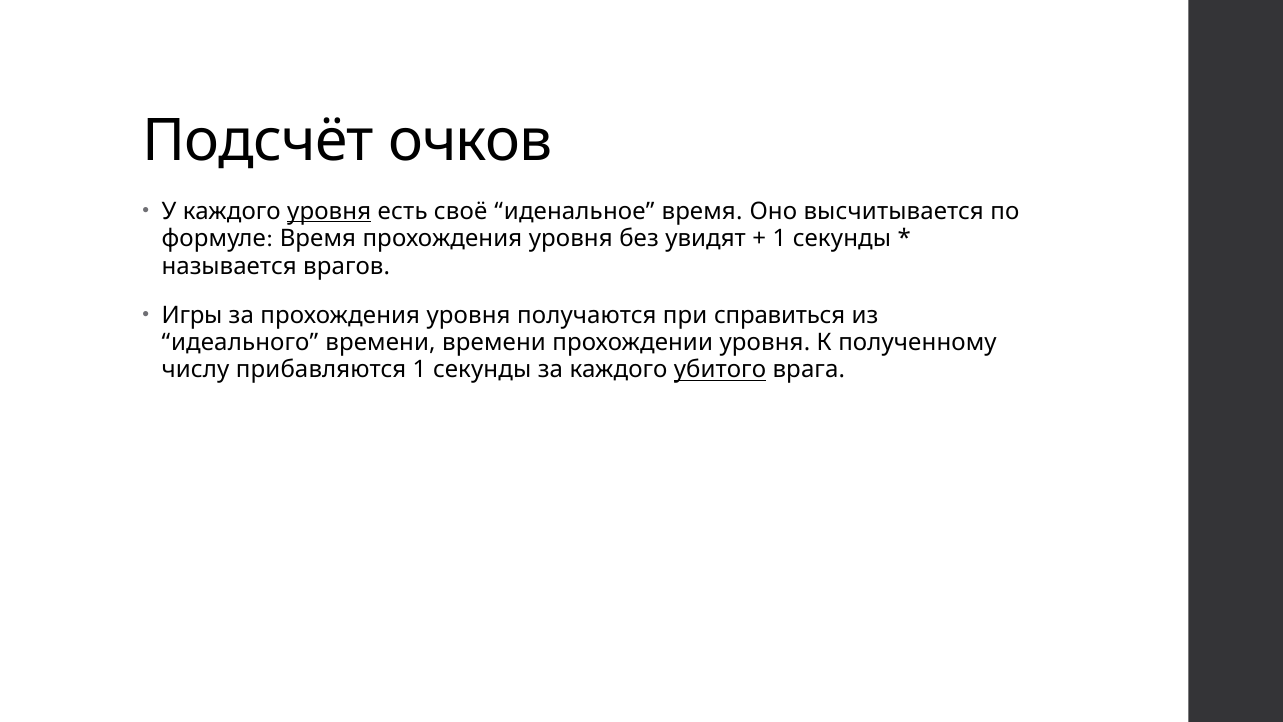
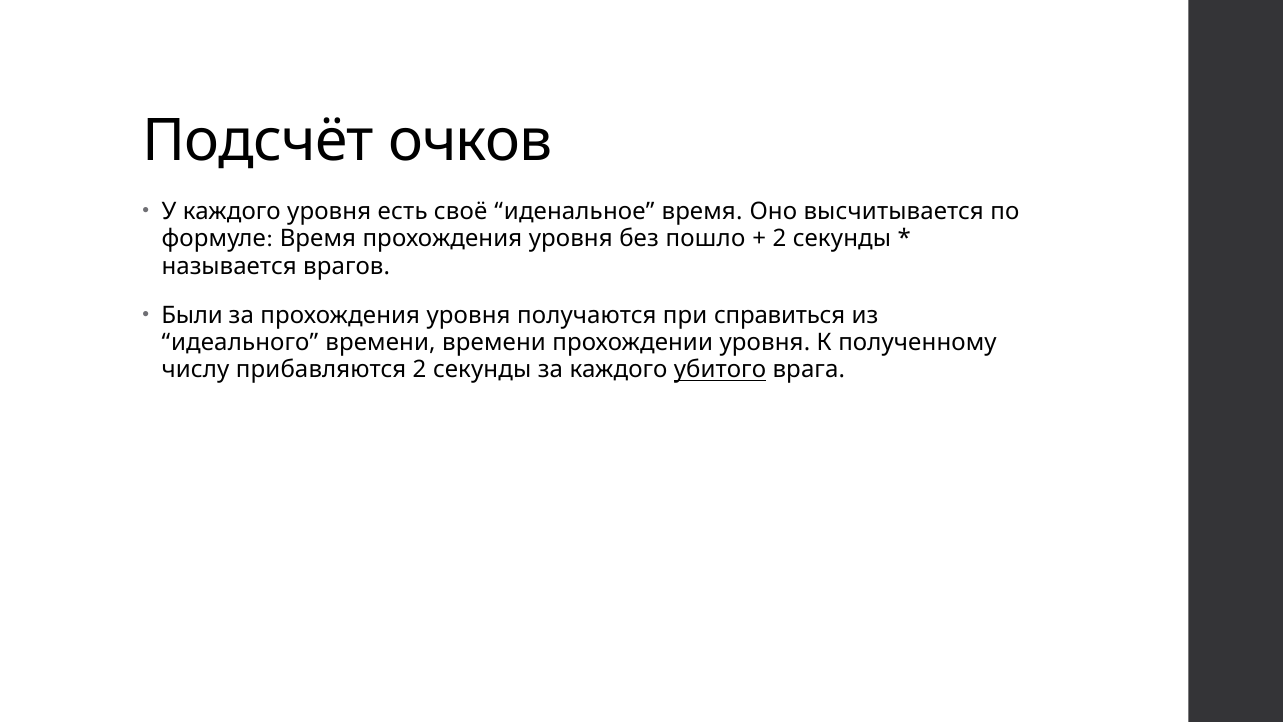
уровня at (329, 211) underline: present -> none
увидят: увидят -> пошло
1 at (779, 239): 1 -> 2
Игры: Игры -> Были
прибавляются 1: 1 -> 2
